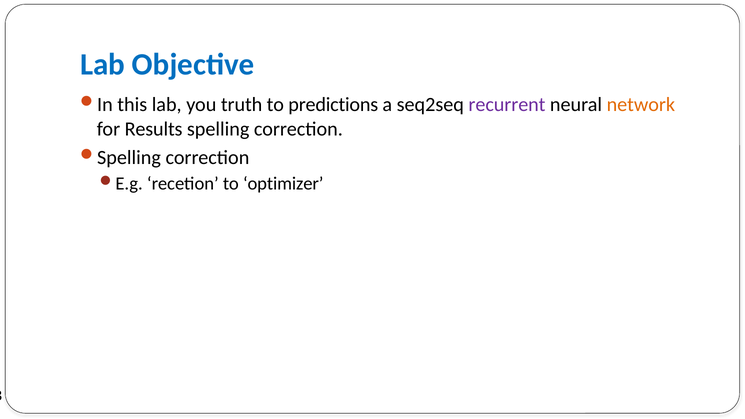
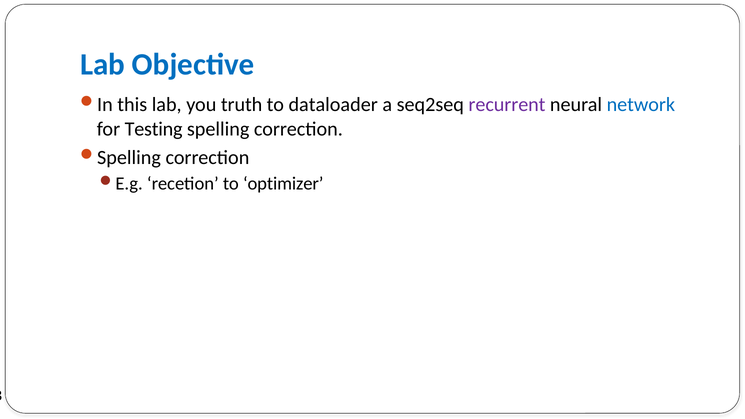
predictions: predictions -> dataloader
network colour: orange -> blue
Results: Results -> Testing
